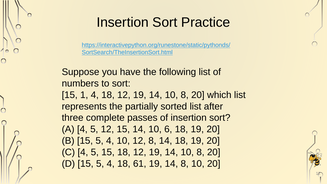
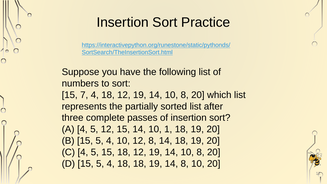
1: 1 -> 7
6: 6 -> 1
18 61: 61 -> 18
